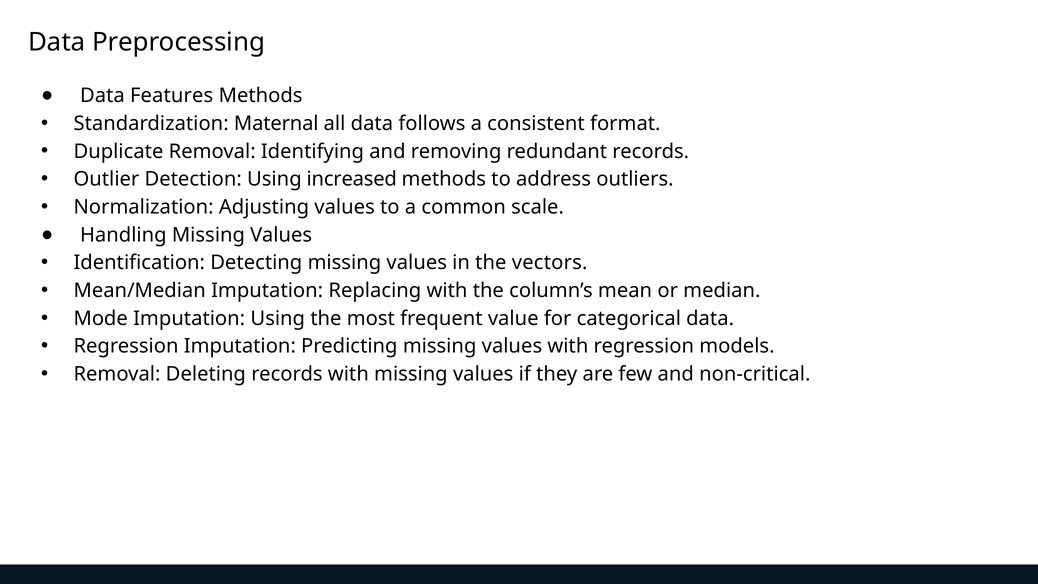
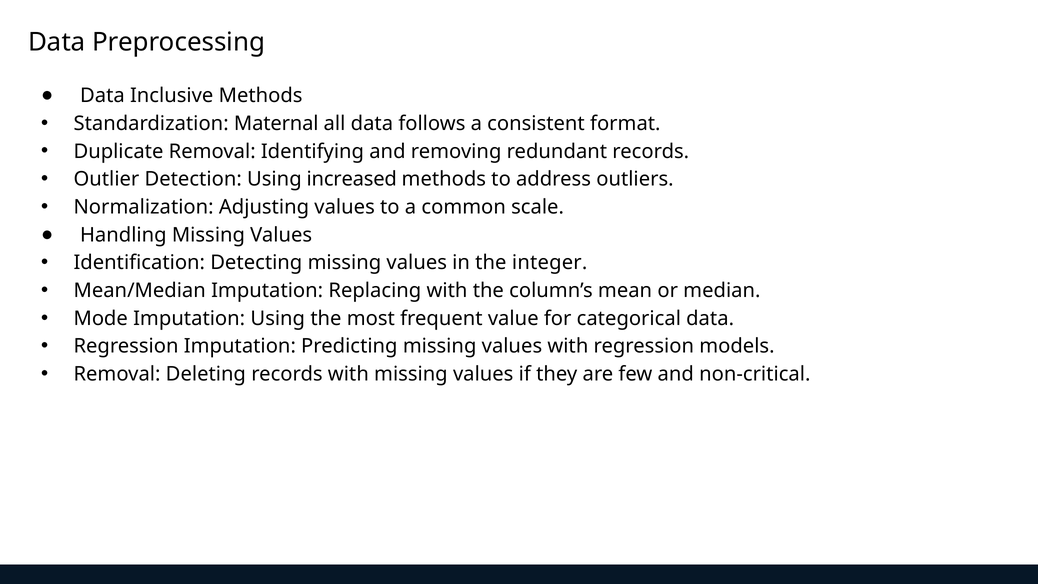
Features: Features -> Inclusive
vectors: vectors -> integer
